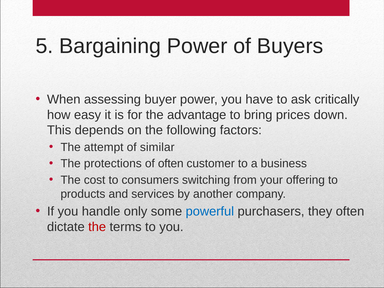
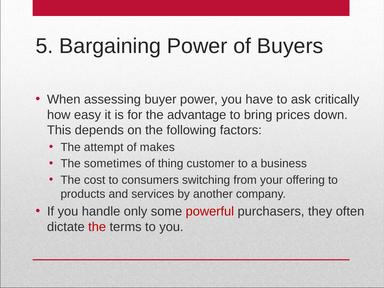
similar: similar -> makes
protections: protections -> sometimes
of often: often -> thing
powerful colour: blue -> red
